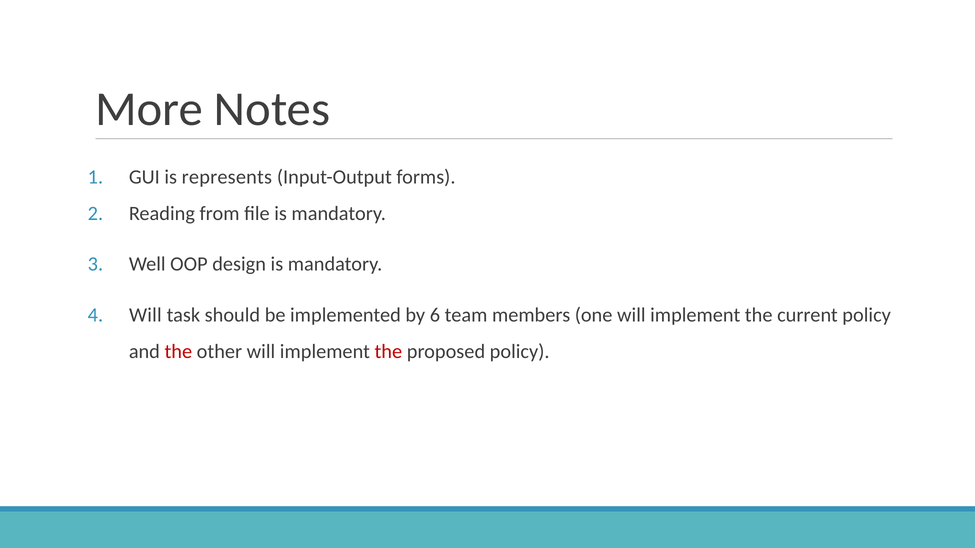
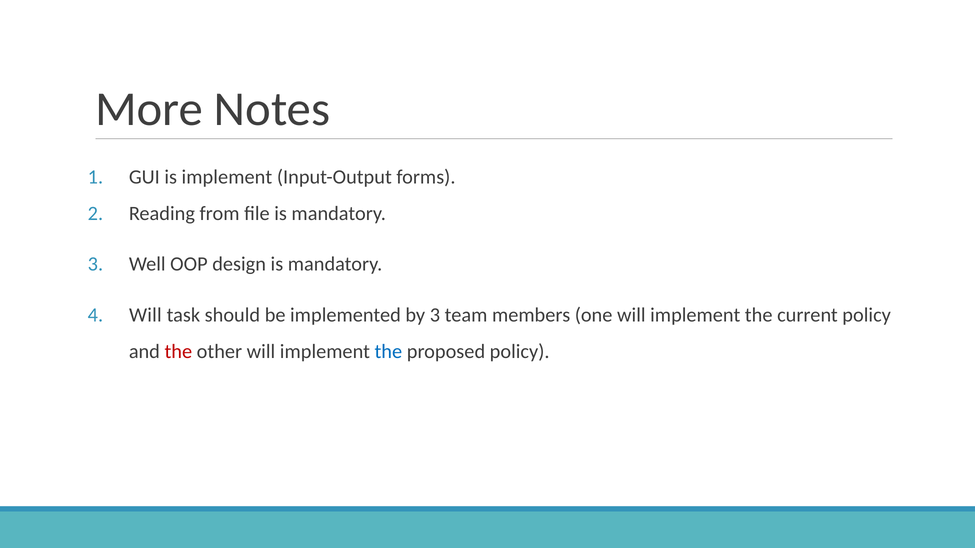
is represents: represents -> implement
by 6: 6 -> 3
the at (388, 352) colour: red -> blue
